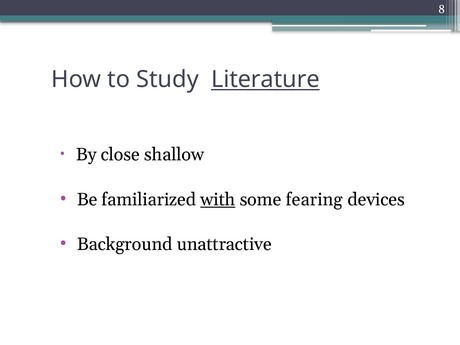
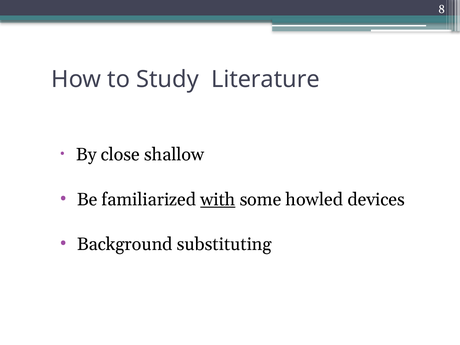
Literature underline: present -> none
fearing: fearing -> howled
unattractive: unattractive -> substituting
